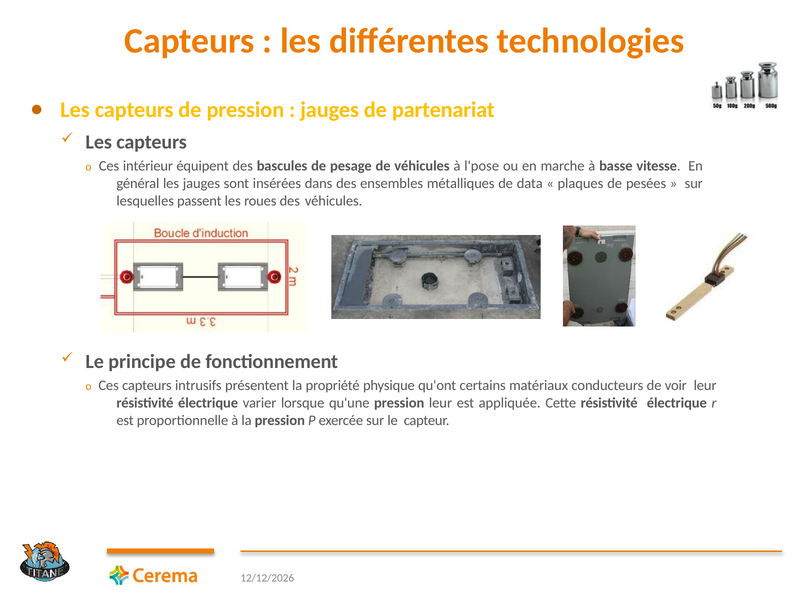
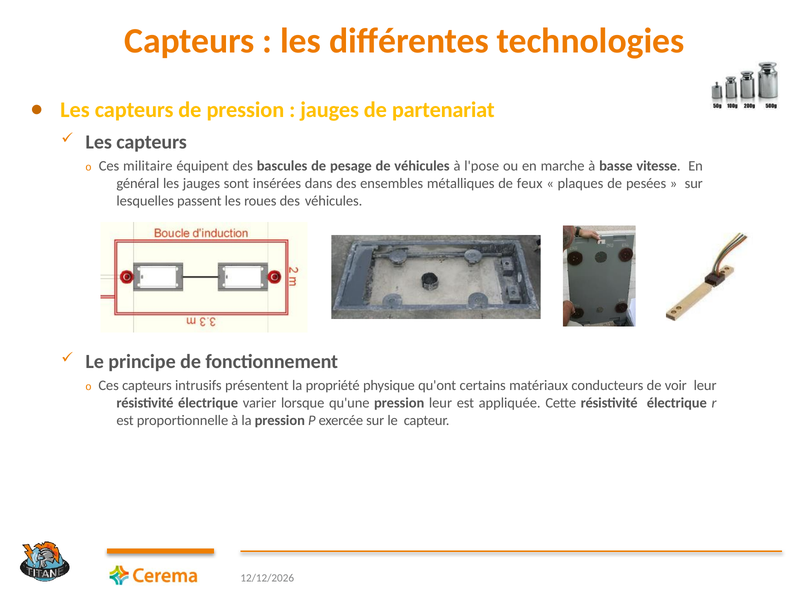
intérieur: intérieur -> militaire
data: data -> feux
